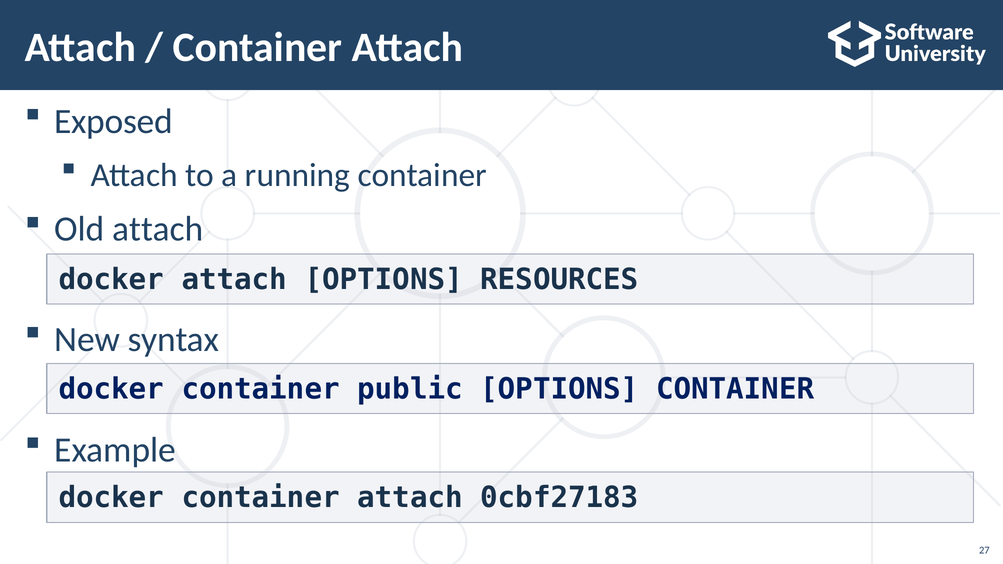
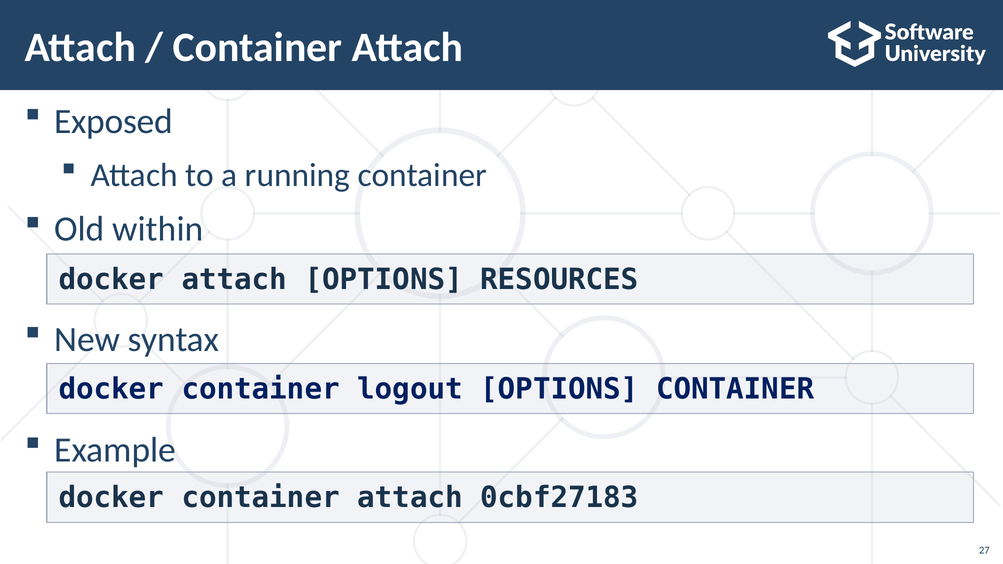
Old attach: attach -> within
public: public -> logout
